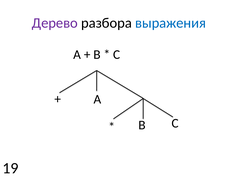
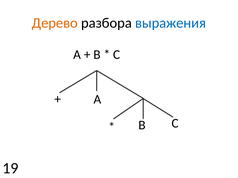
Дерево colour: purple -> orange
